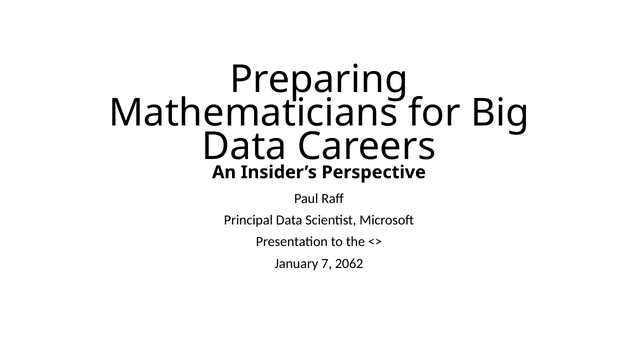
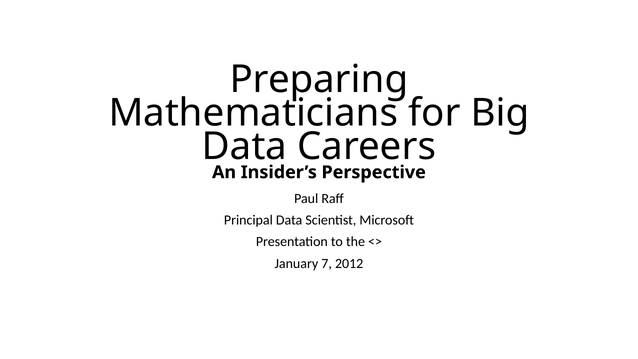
2062: 2062 -> 2012
